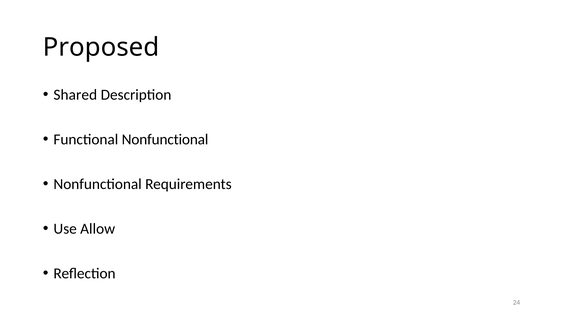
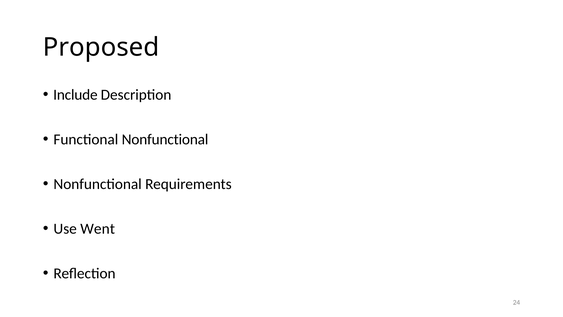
Shared: Shared -> Include
Allow: Allow -> Went
